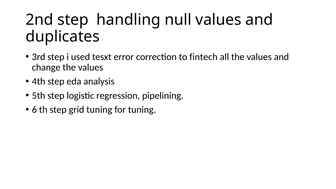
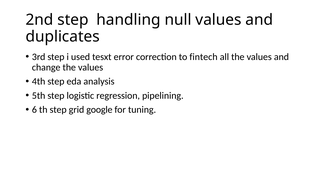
grid tuning: tuning -> google
